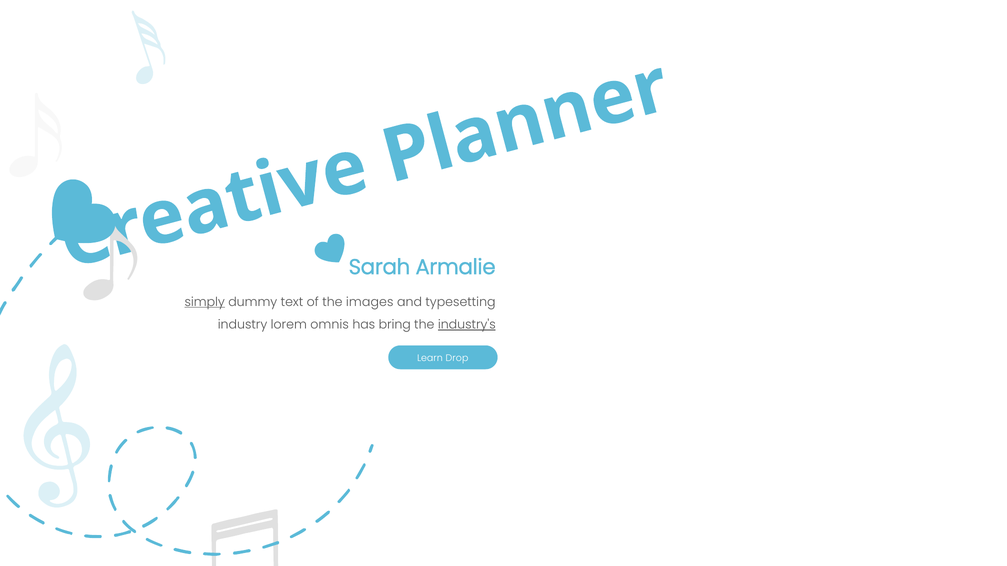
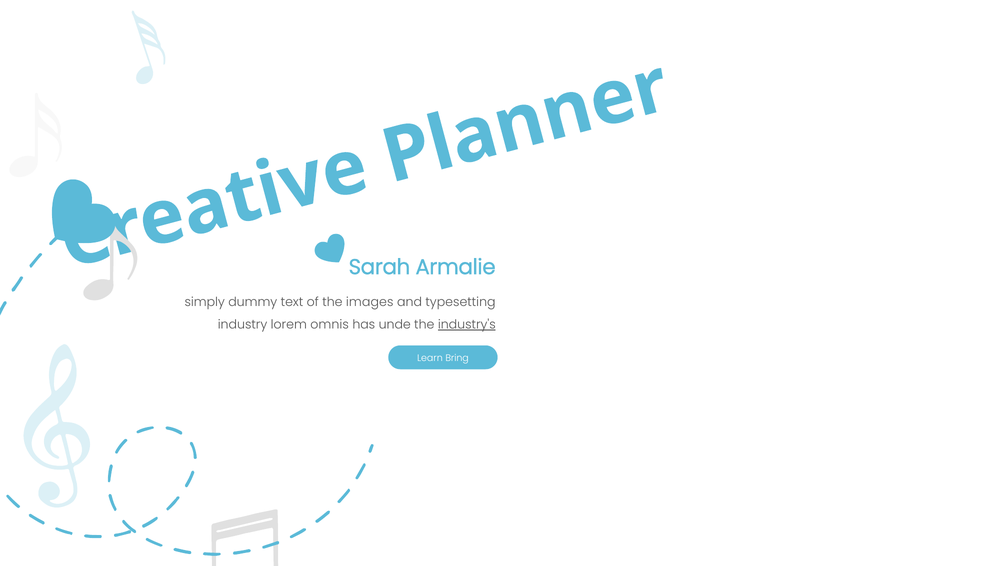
simply underline: present -> none
bring: bring -> unde
Drop: Drop -> Bring
